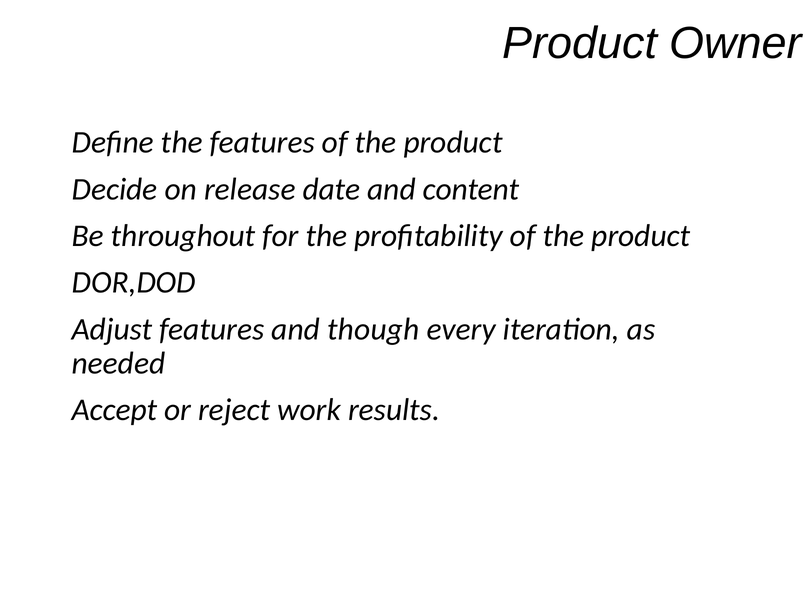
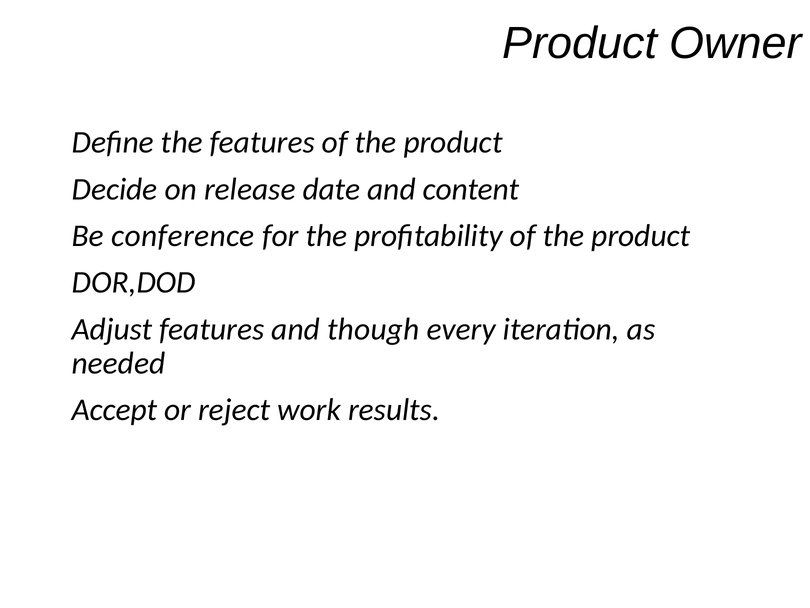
throughout: throughout -> conference
